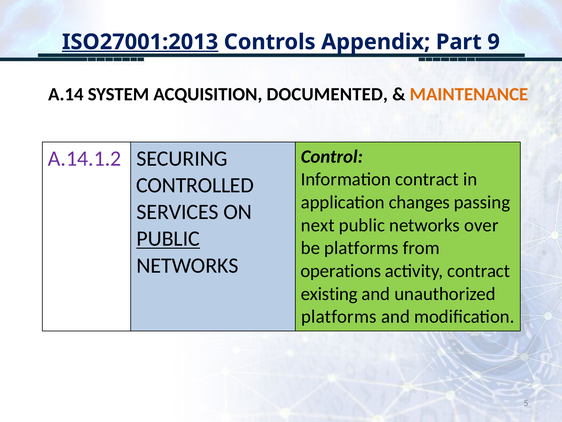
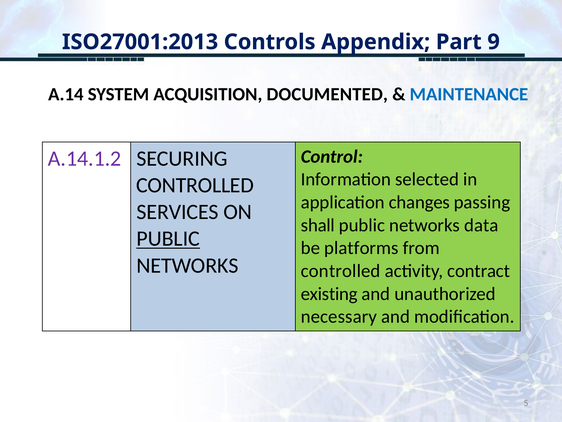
ISO27001:2013 underline: present -> none
MAINTENANCE colour: orange -> blue
Information contract: contract -> selected
next: next -> shall
over: over -> data
operations at (341, 271): operations -> controlled
platforms at (339, 316): platforms -> necessary
